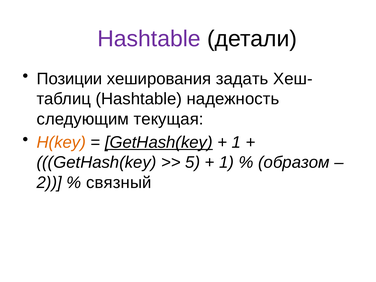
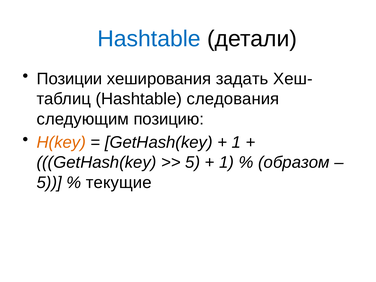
Hashtable at (149, 39) colour: purple -> blue
надежность: надежность -> следования
текущая: текущая -> позицию
GetHash(key at (159, 142) underline: present -> none
2 at (49, 183): 2 -> 5
связный: связный -> текущие
